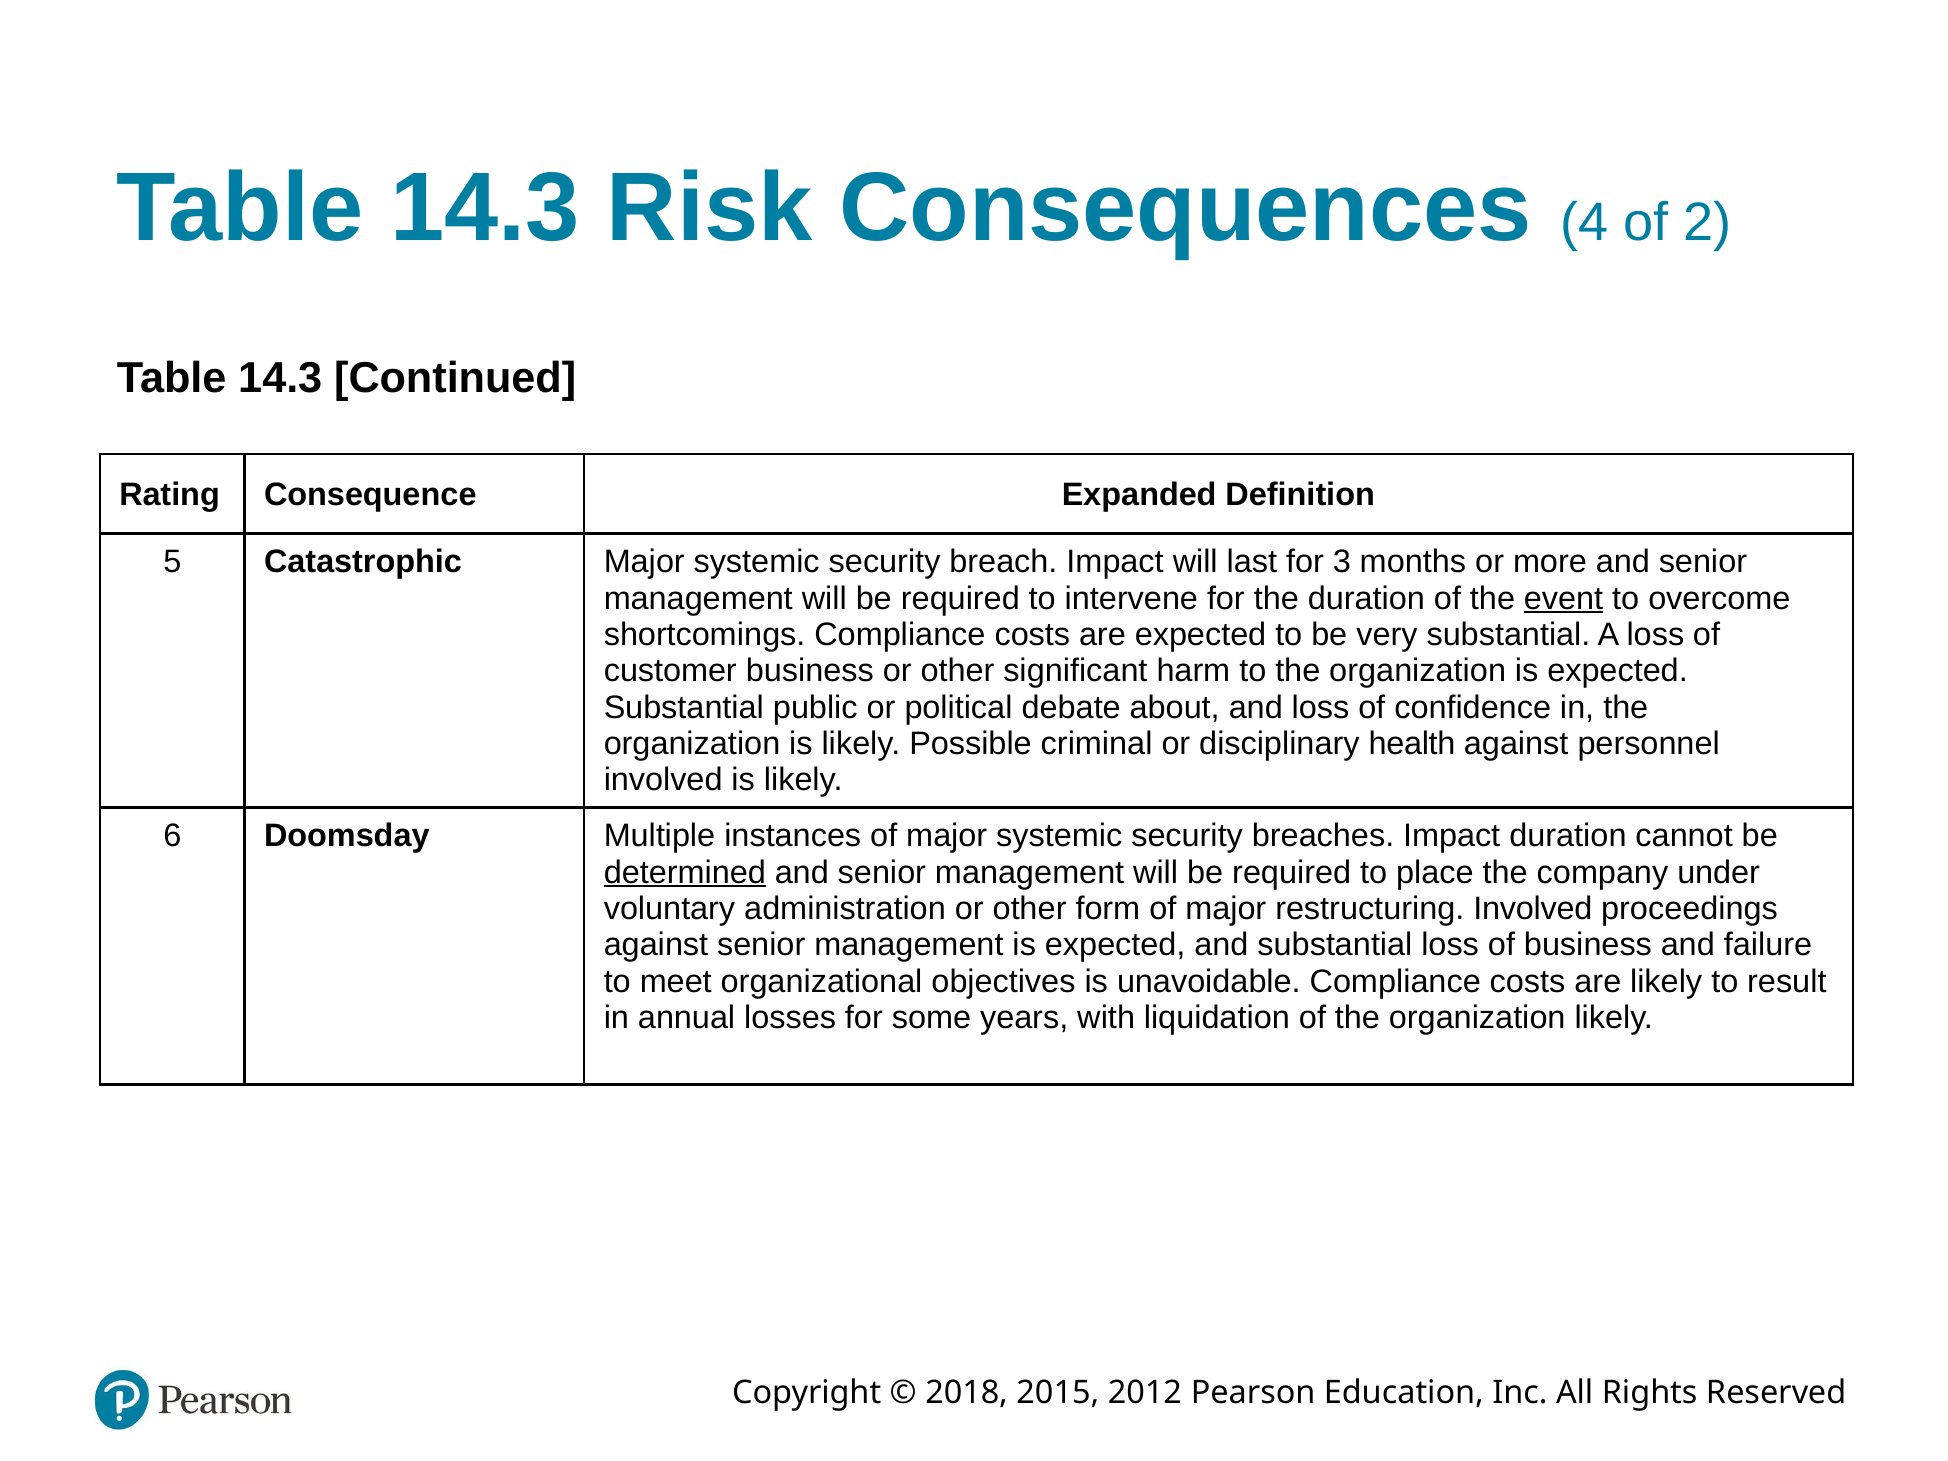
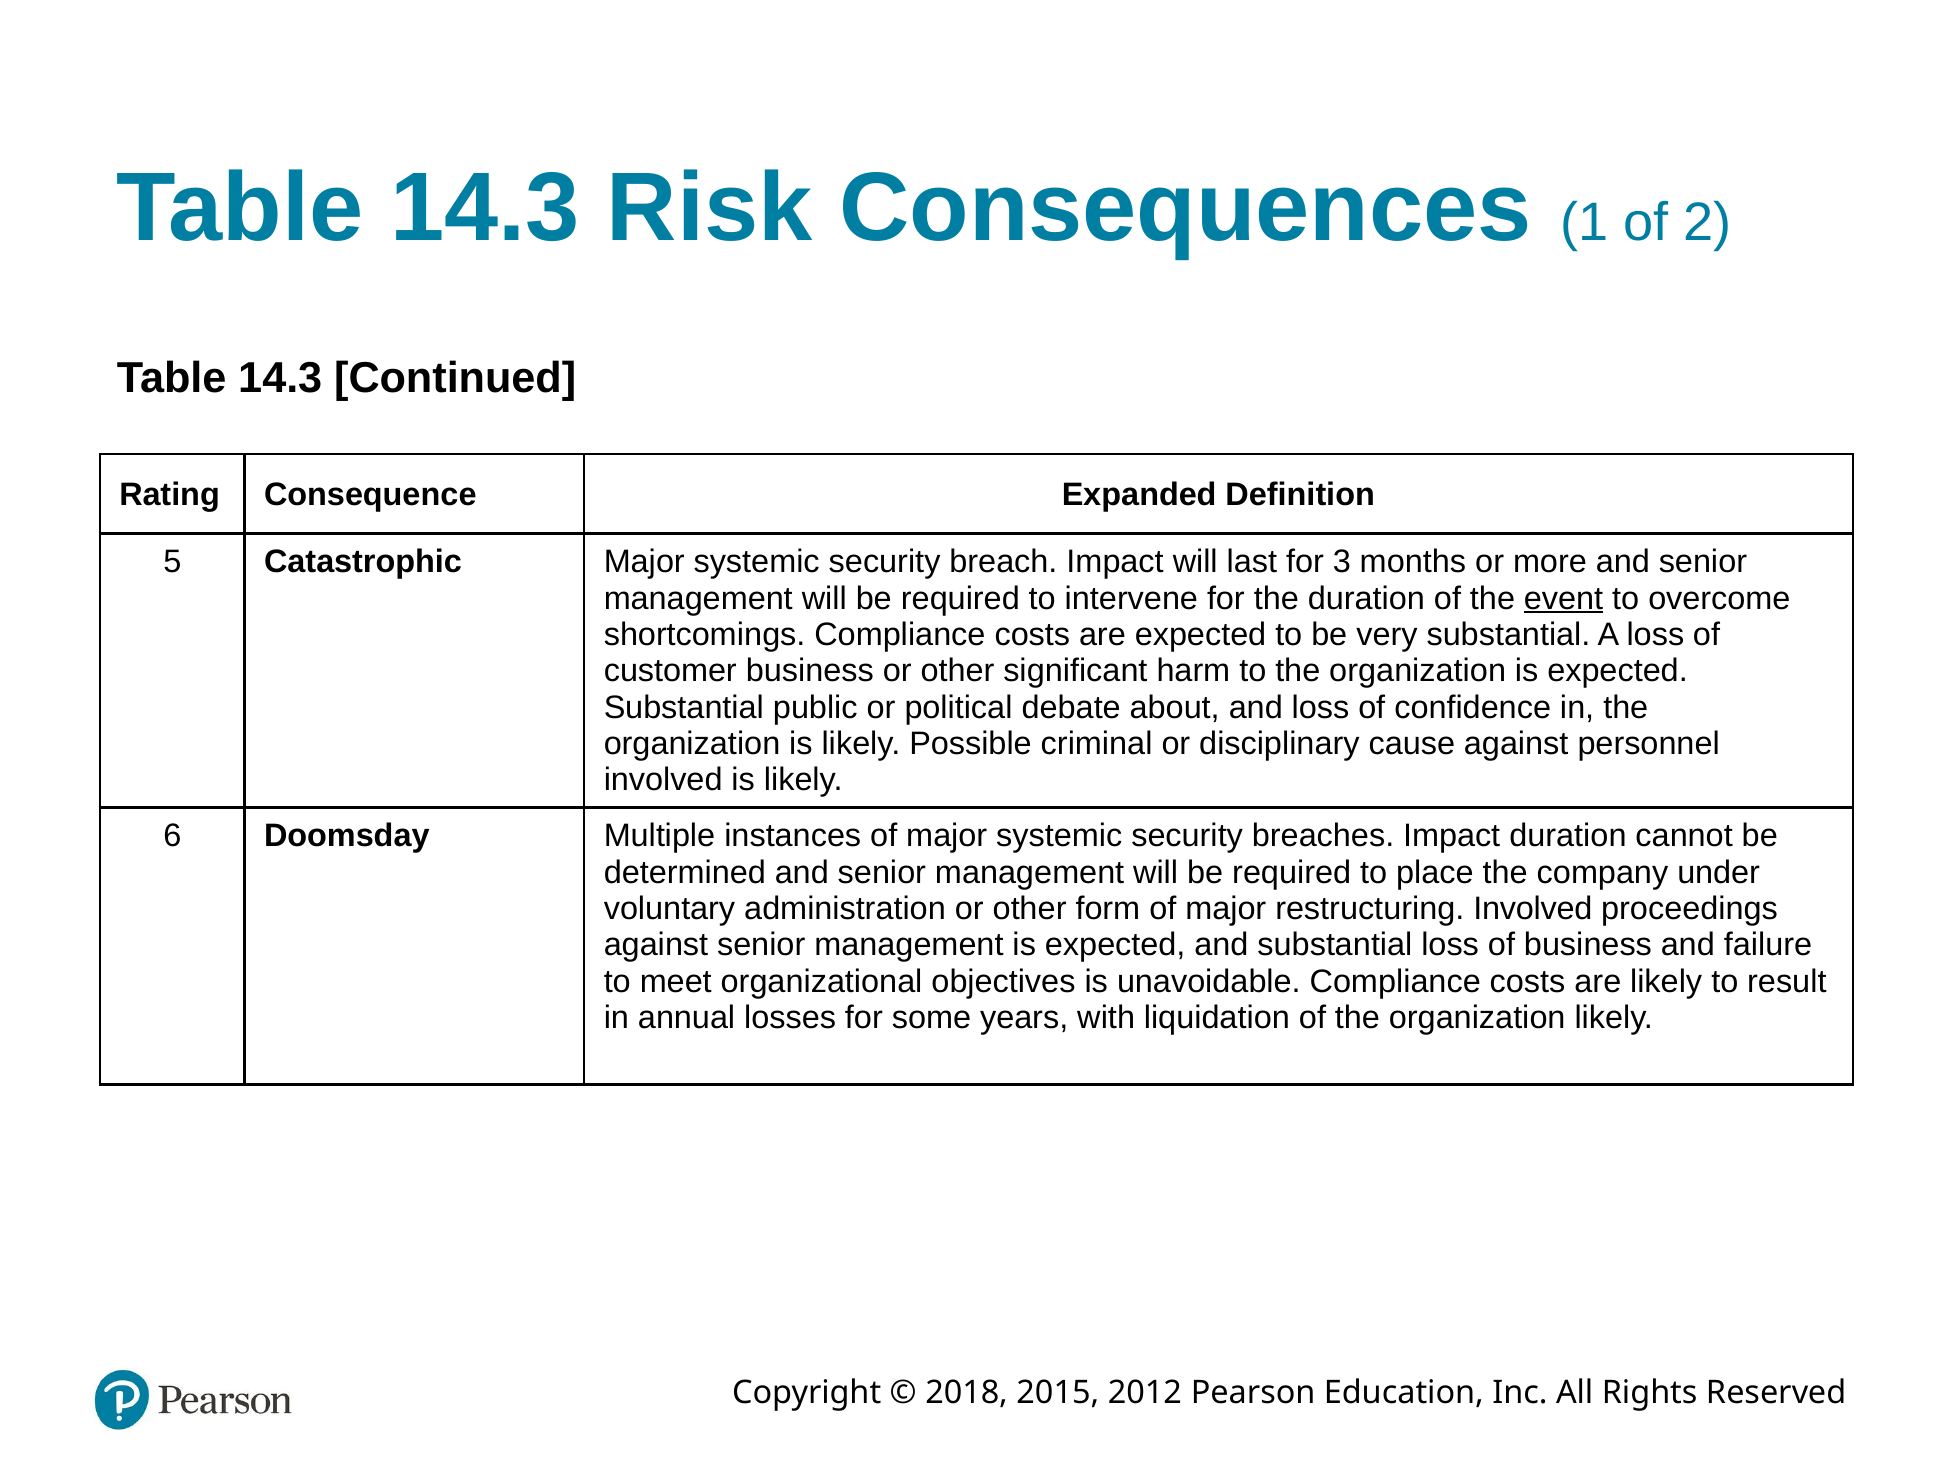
4: 4 -> 1
health: health -> cause
determined underline: present -> none
